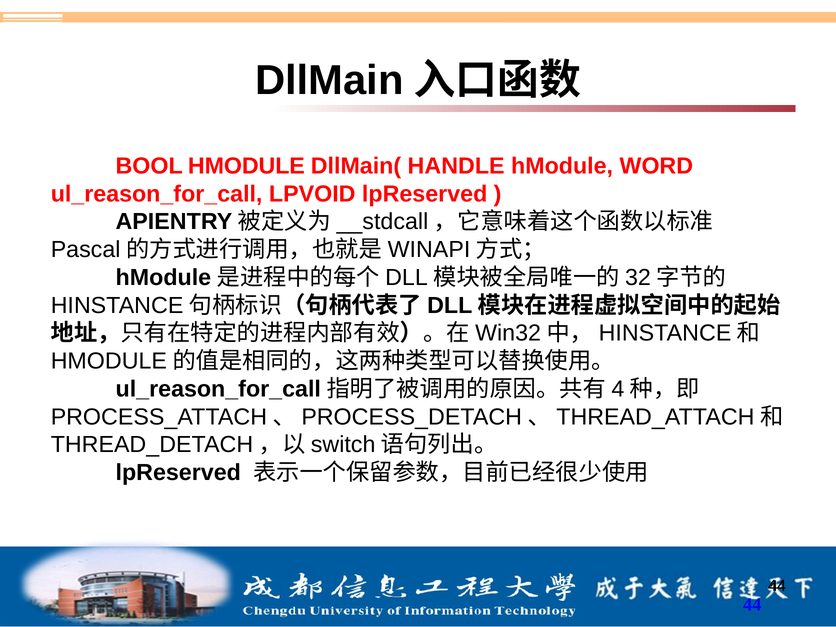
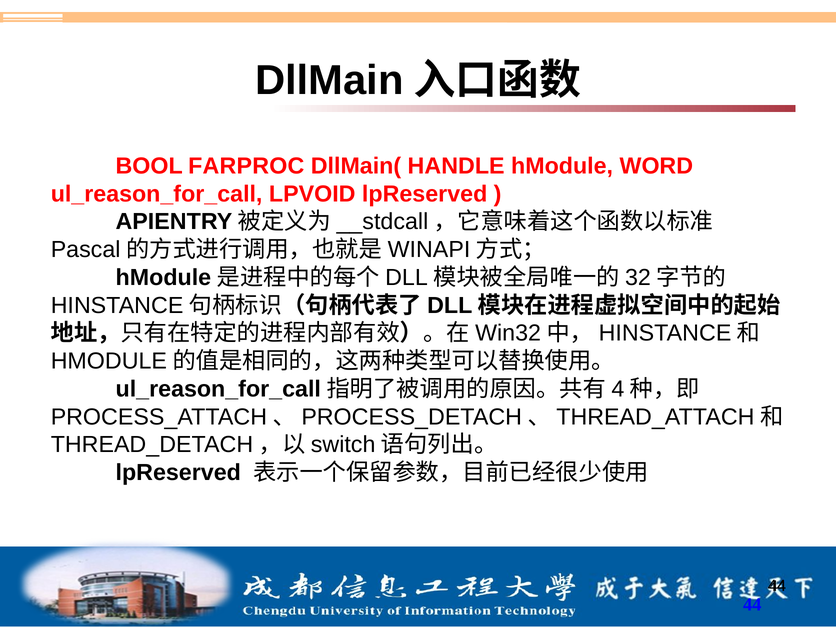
BOOL HMODULE: HMODULE -> FARPROC
